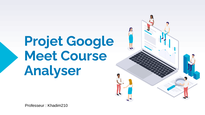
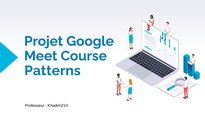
Analyser: Analyser -> Patterns
